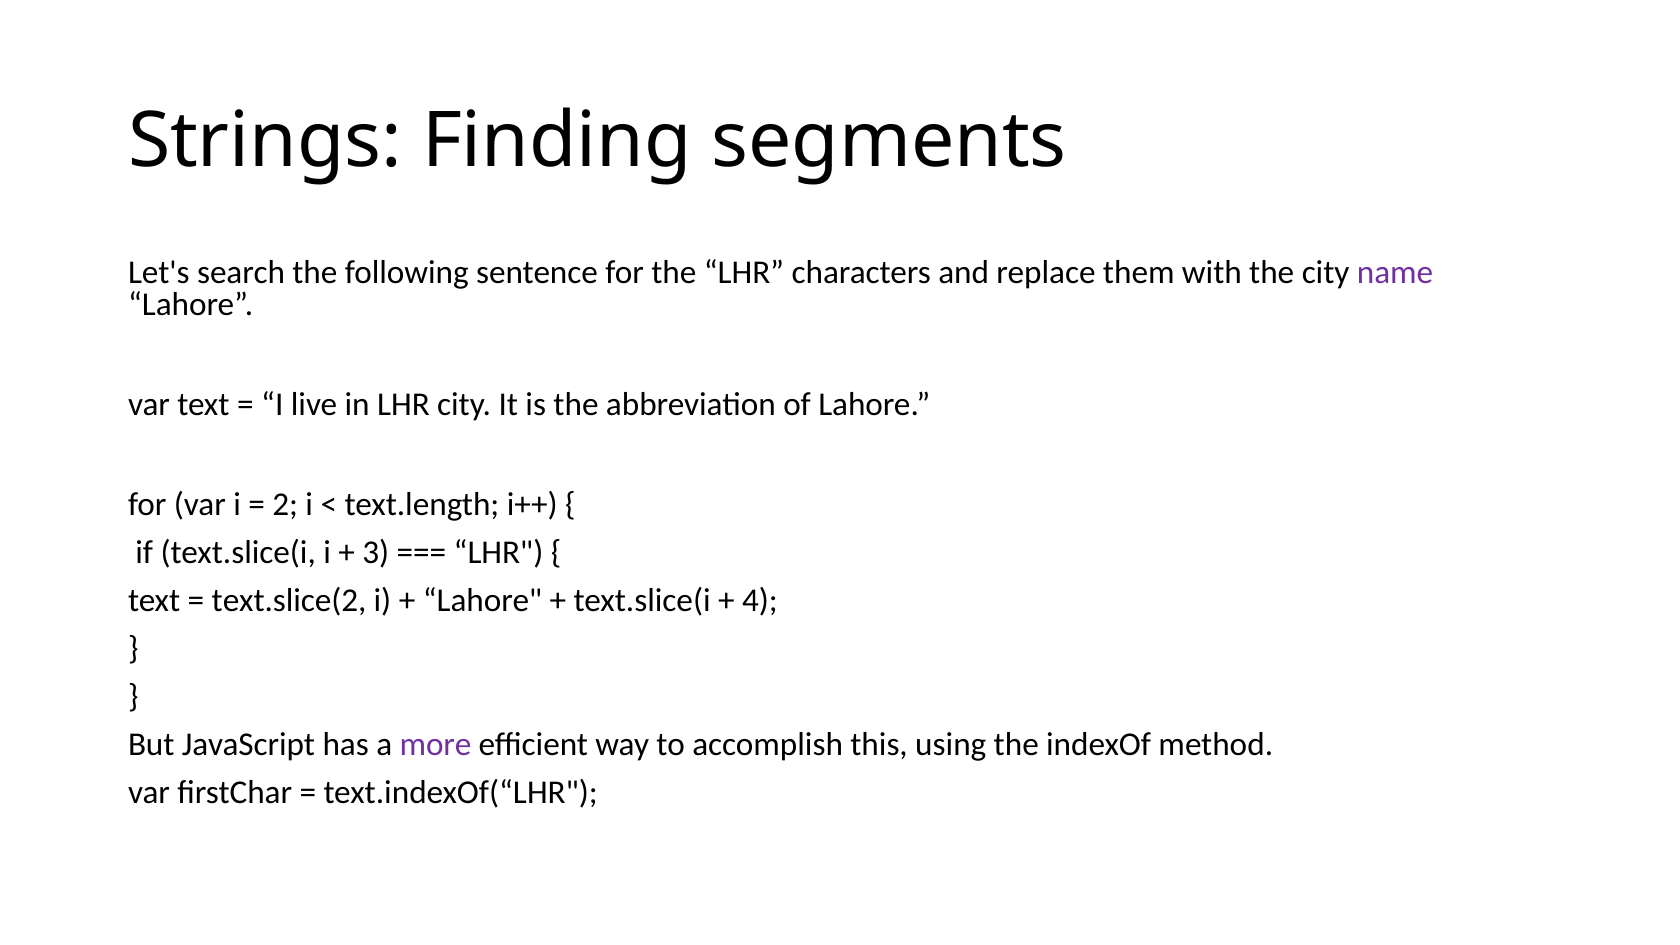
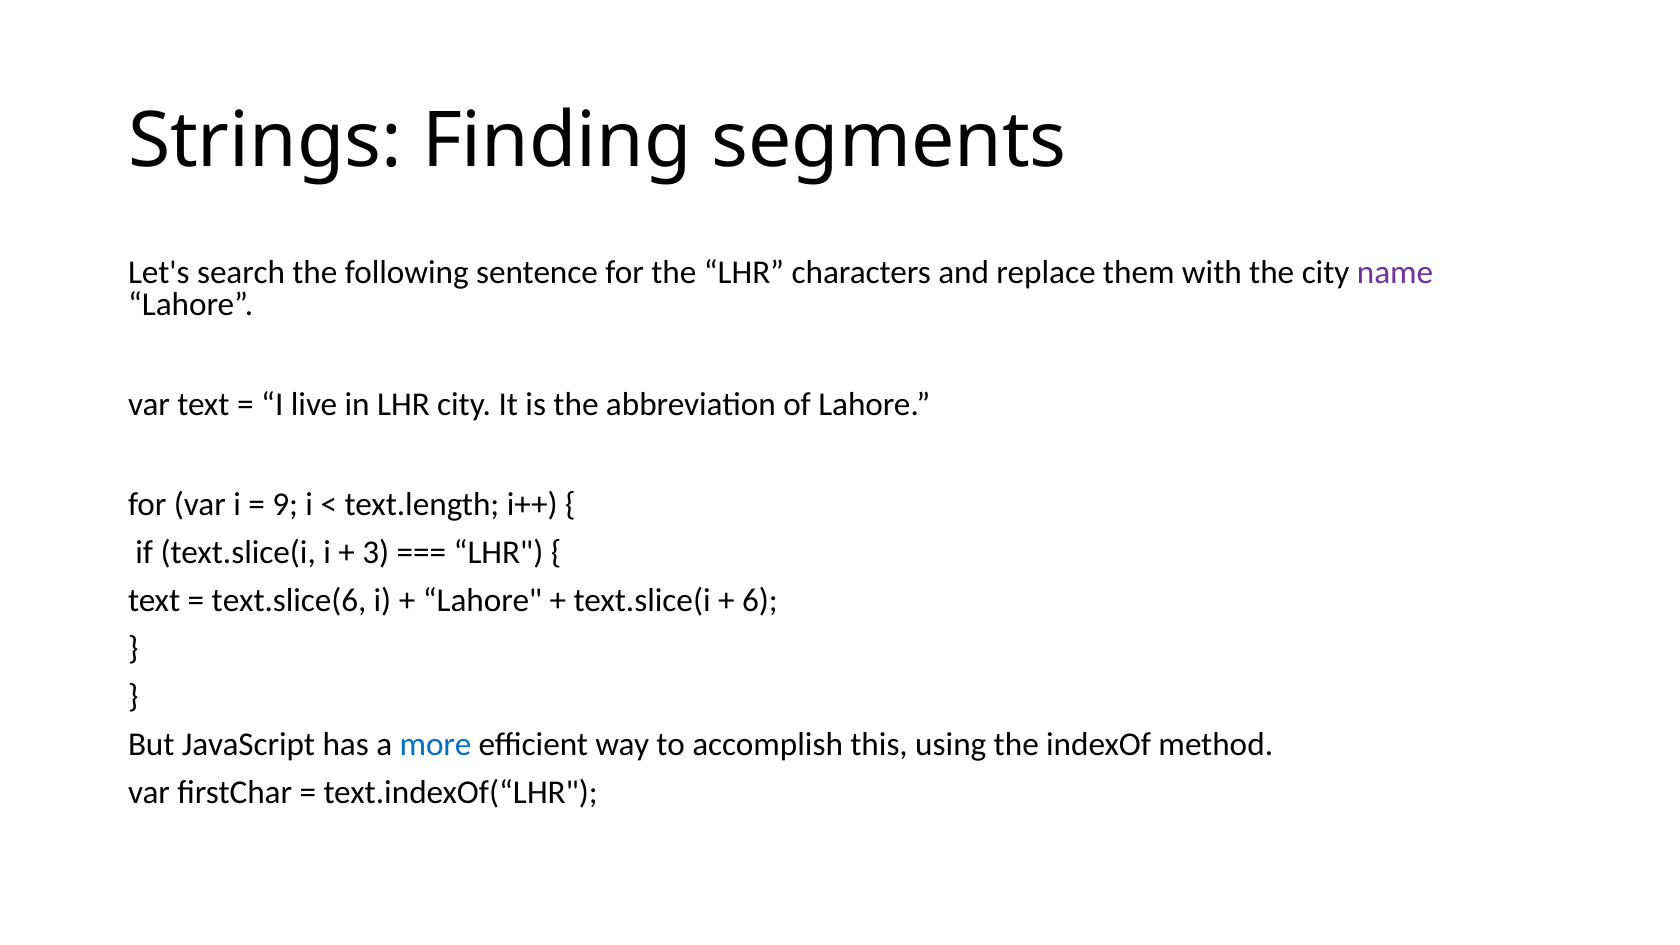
2: 2 -> 9
text.slice(2: text.slice(2 -> text.slice(6
4: 4 -> 6
more colour: purple -> blue
